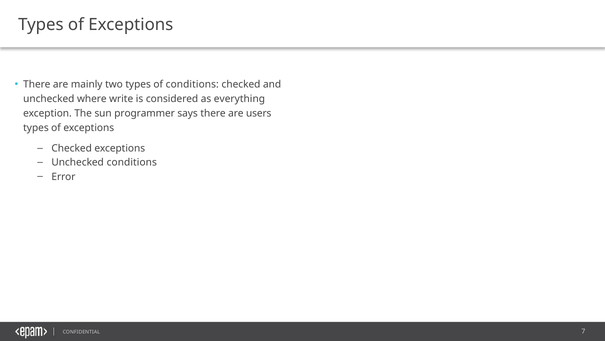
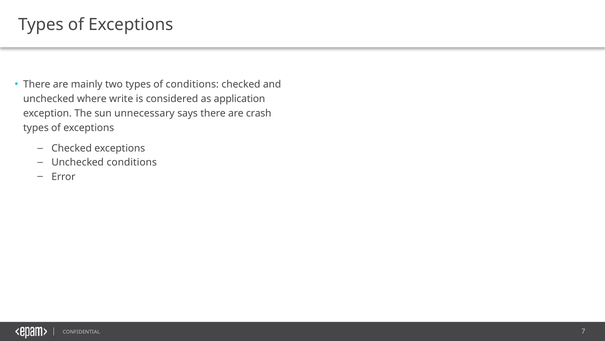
everything: everything -> application
programmer: programmer -> unnecessary
users: users -> crash
